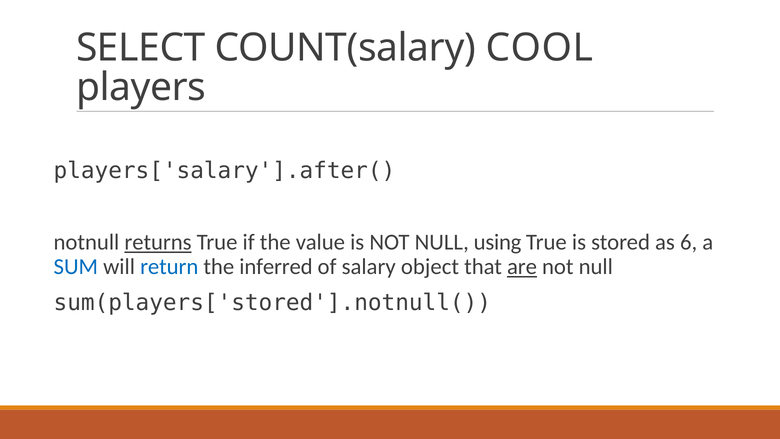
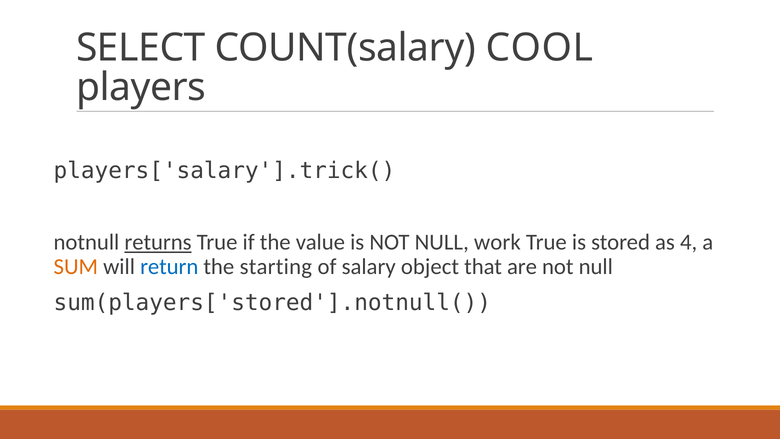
players['salary'].after(: players['salary'].after( -> players['salary'].trick(
using: using -> work
6: 6 -> 4
SUM colour: blue -> orange
inferred: inferred -> starting
are underline: present -> none
